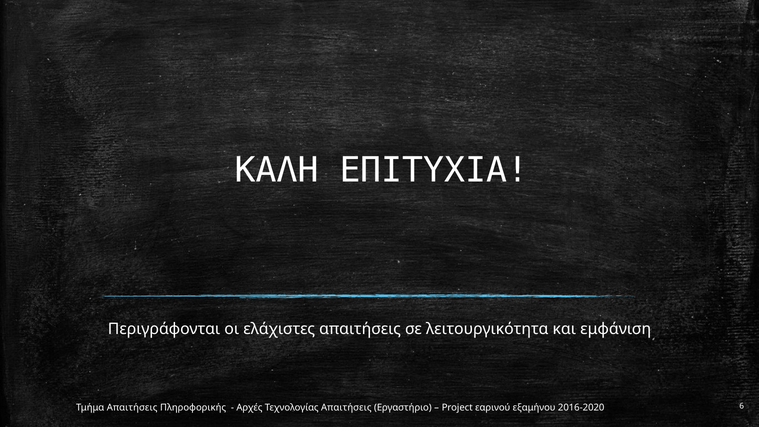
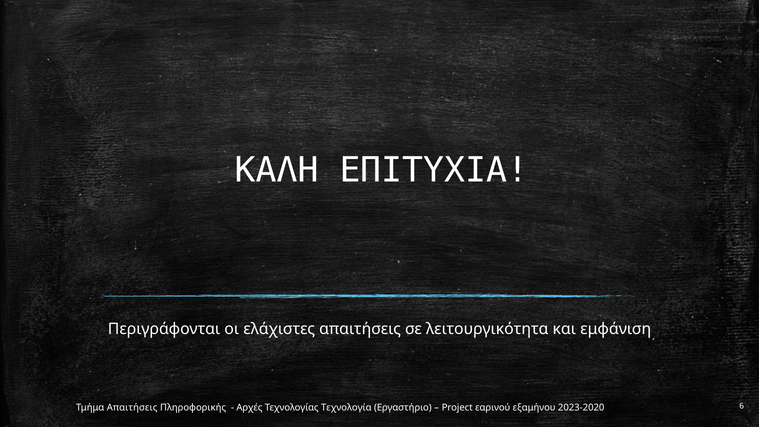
Τεχνολογίας Απαιτήσεις: Απαιτήσεις -> Τεχνολογία
2016-2020: 2016-2020 -> 2023-2020
